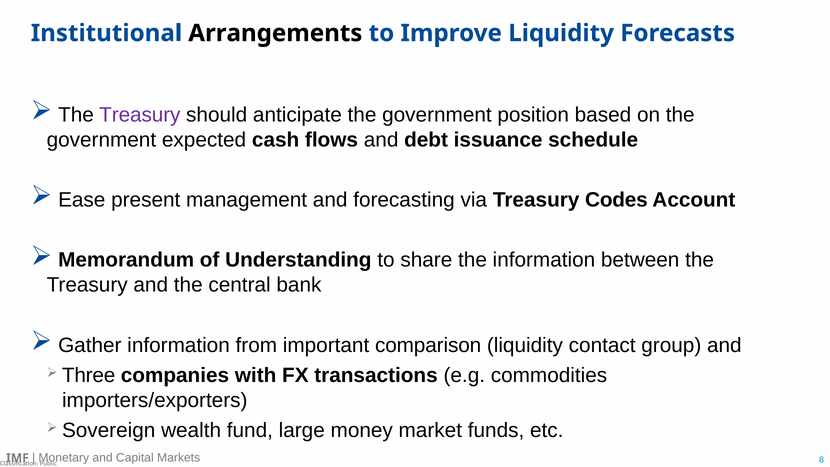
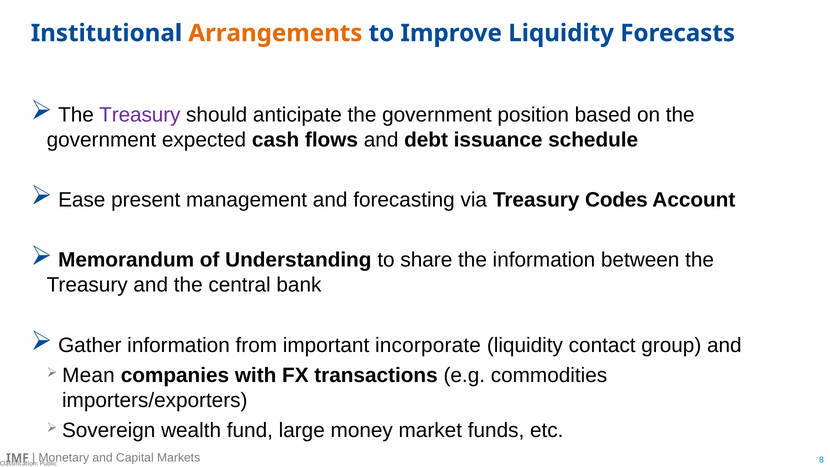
Arrangements colour: black -> orange
comparison: comparison -> incorporate
Three: Three -> Mean
